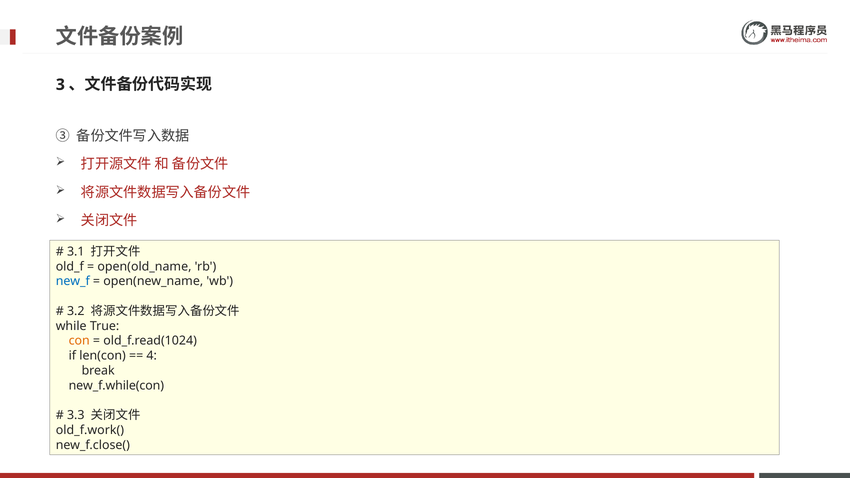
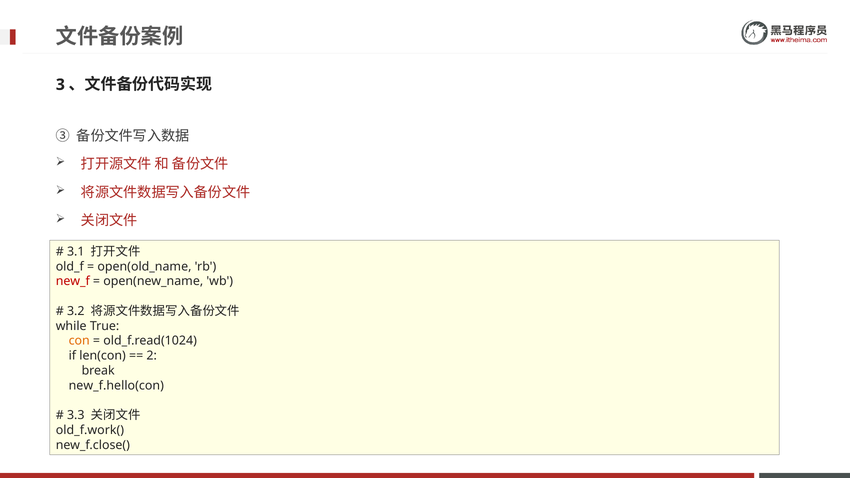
new_f colour: blue -> red
4: 4 -> 2
new_f.while(con: new_f.while(con -> new_f.hello(con
